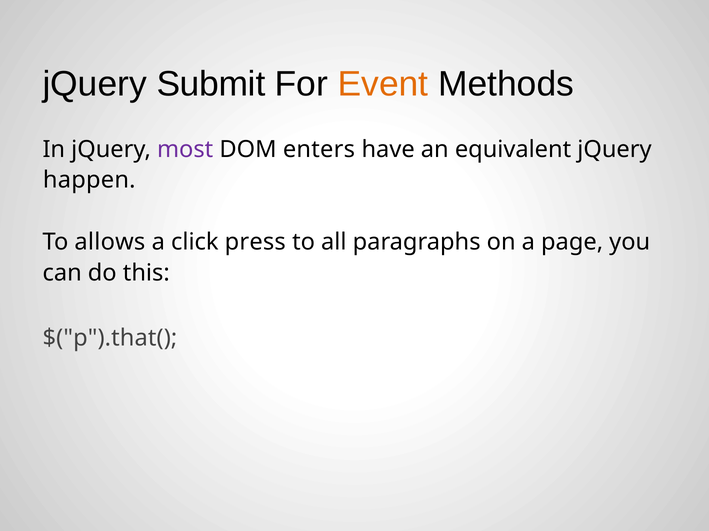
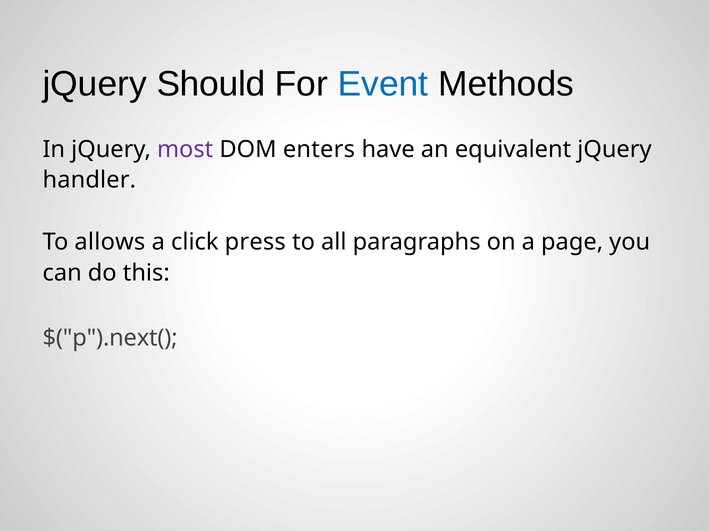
Submit: Submit -> Should
Event colour: orange -> blue
happen: happen -> handler
$("p").that(: $("p").that( -> $("p").next(
